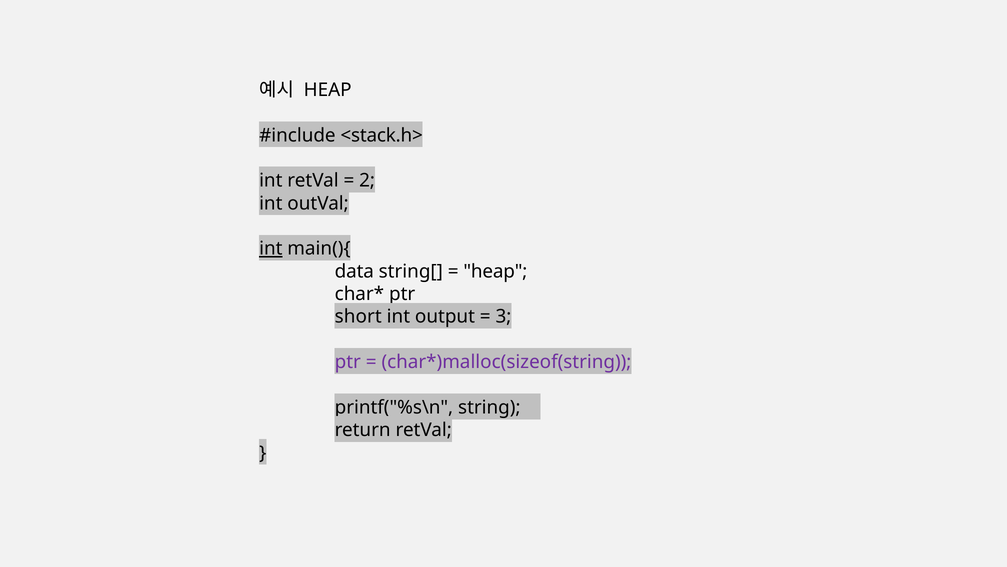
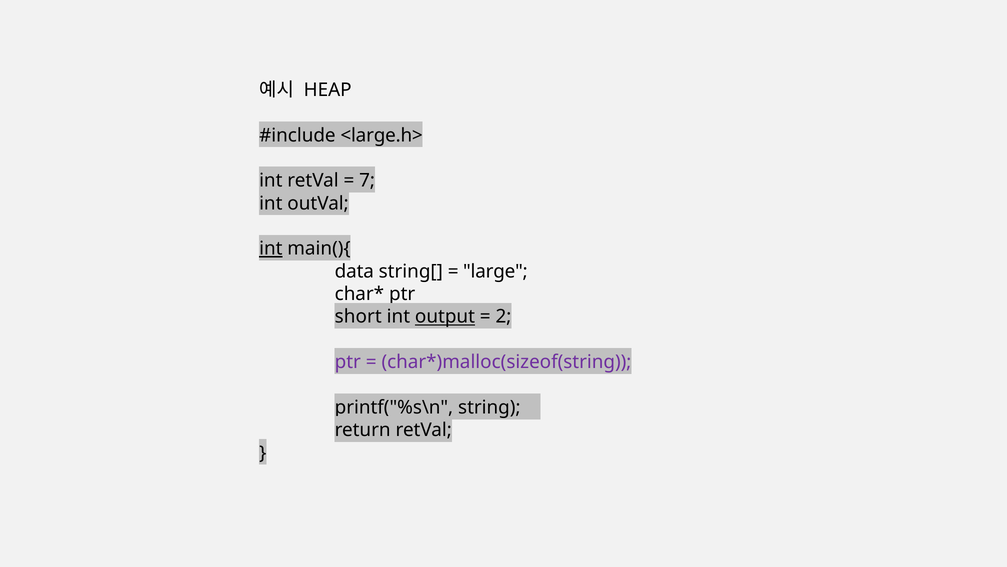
<stack.h>: <stack.h> -> <large.h>
2: 2 -> 7
heap at (495, 271): heap -> large
output underline: none -> present
3: 3 -> 2
